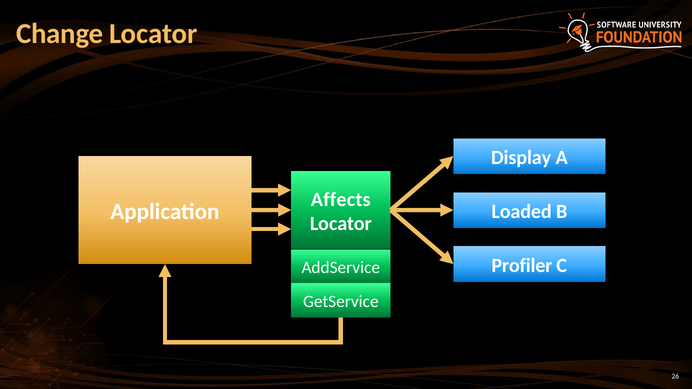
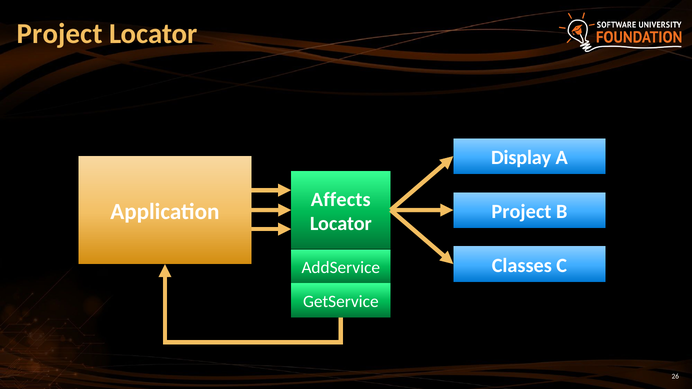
Change at (60, 34): Change -> Project
Loaded at (522, 212): Loaded -> Project
Profiler: Profiler -> Classes
